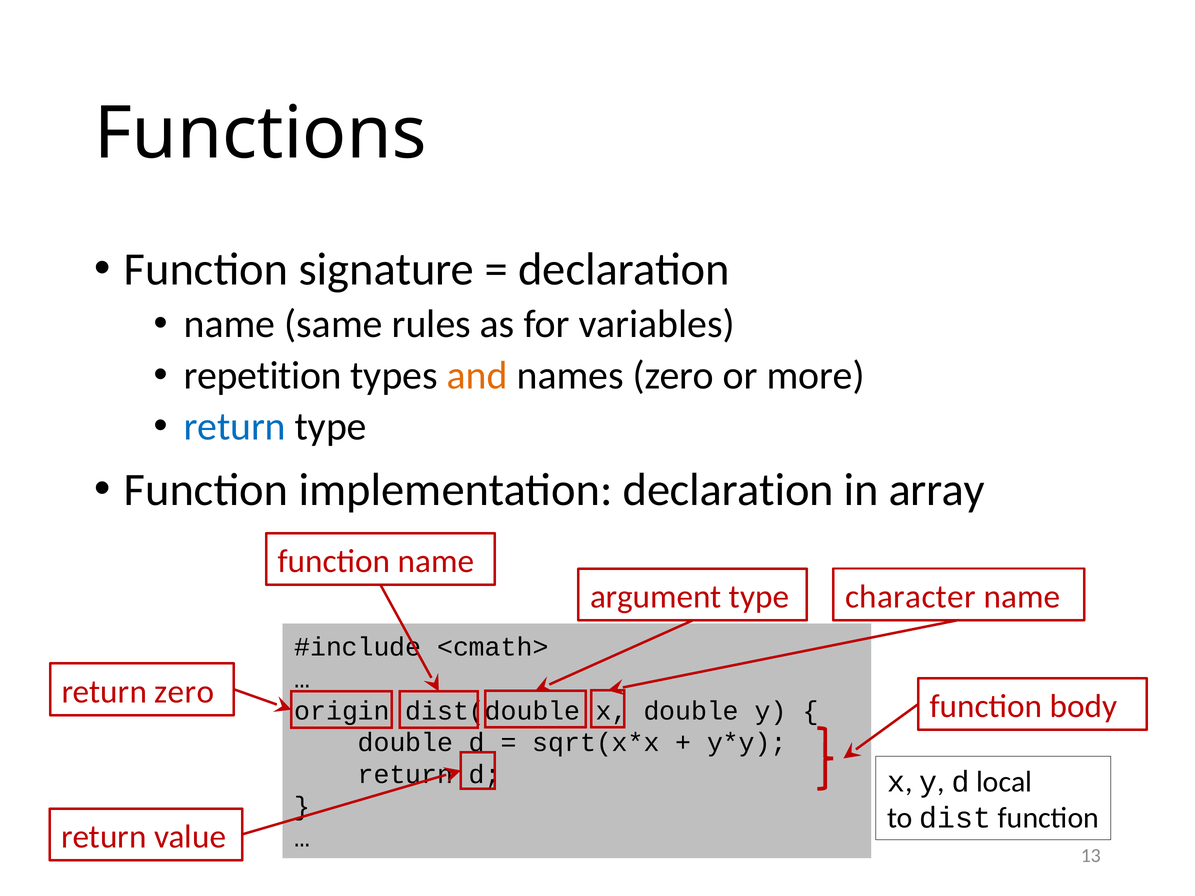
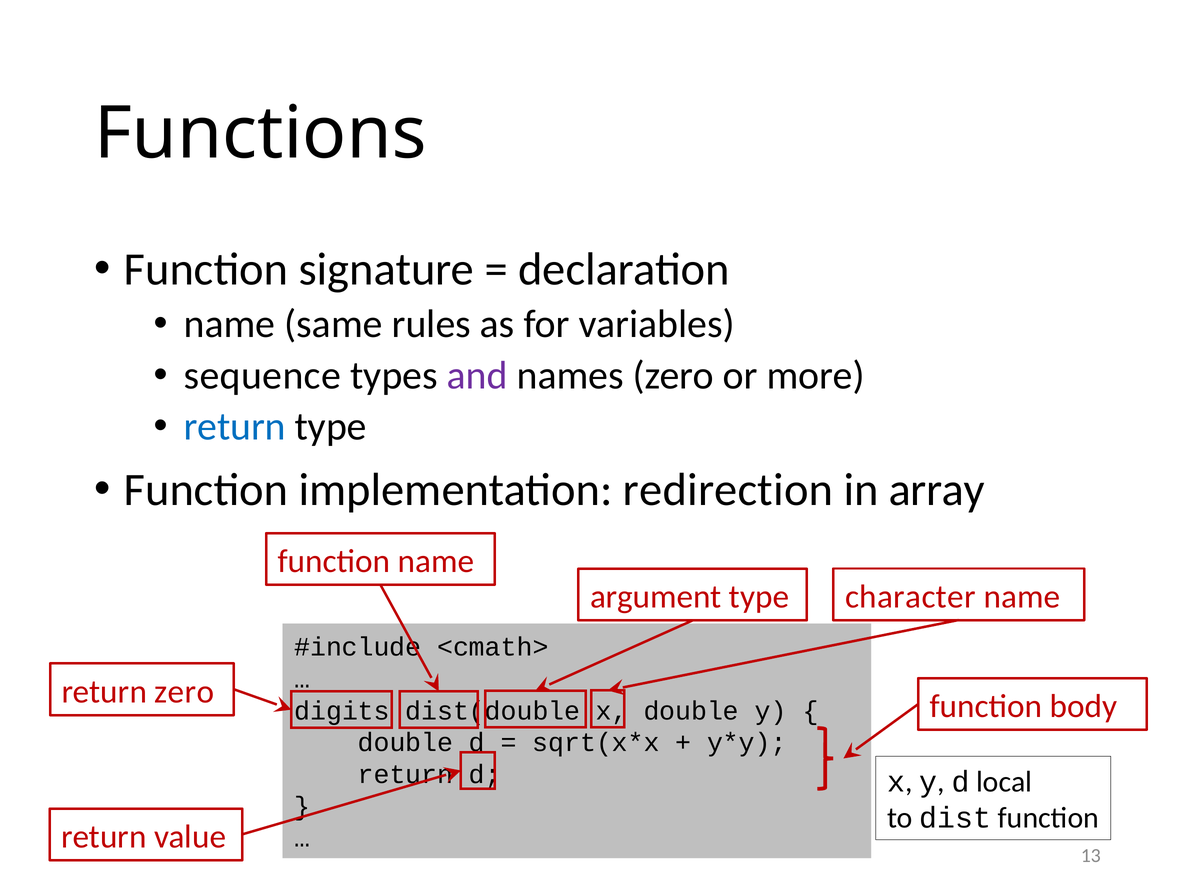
repetition: repetition -> sequence
and colour: orange -> purple
implementation declaration: declaration -> redirection
origin: origin -> digits
